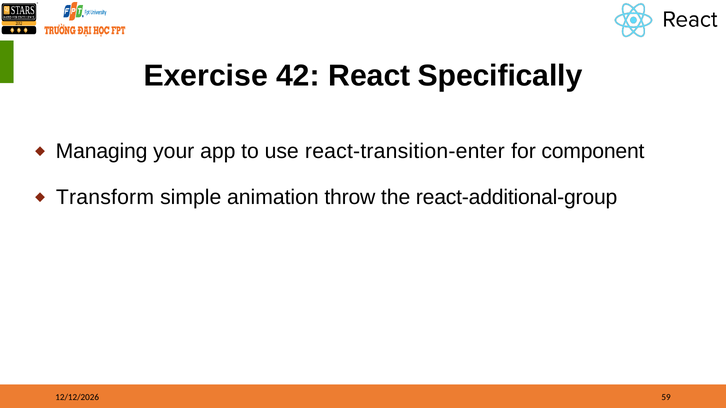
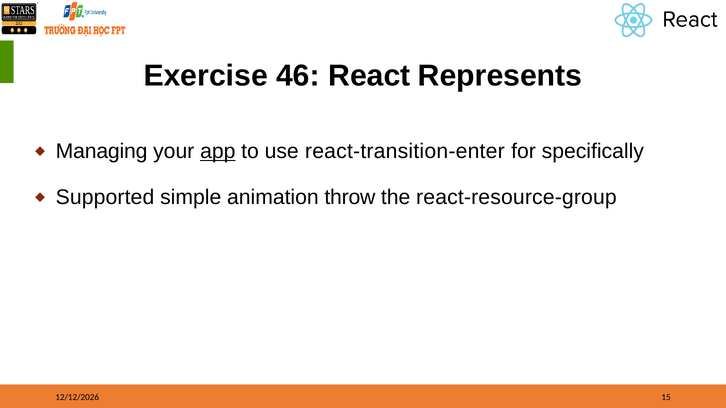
42: 42 -> 46
Specifically: Specifically -> Represents
app underline: none -> present
component: component -> specifically
Transform: Transform -> Supported
react-additional-group: react-additional-group -> react-resource-group
59: 59 -> 15
